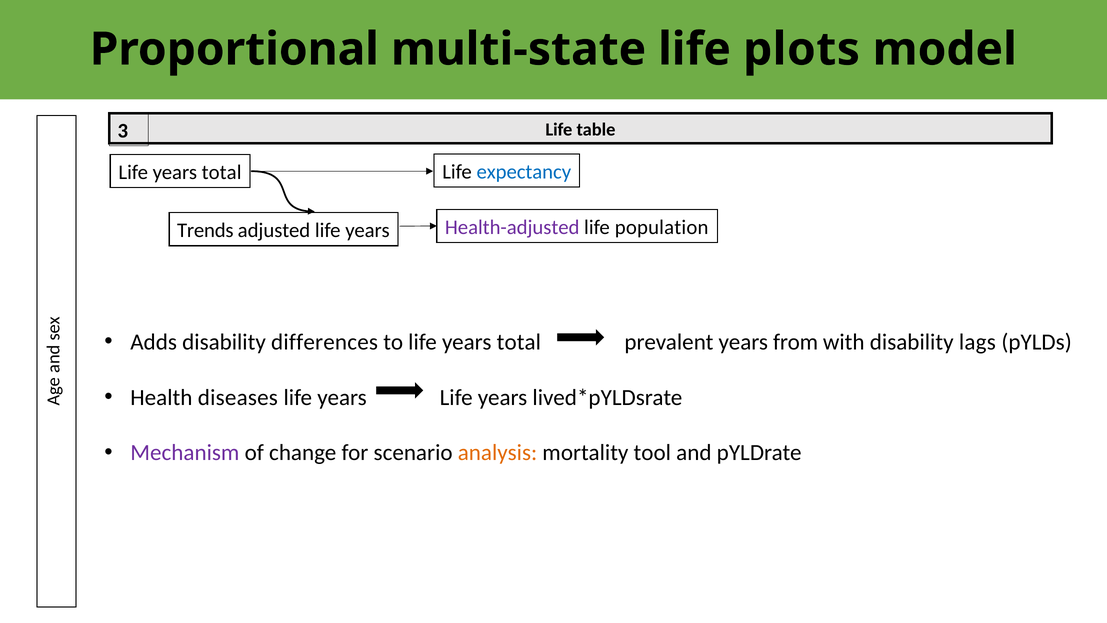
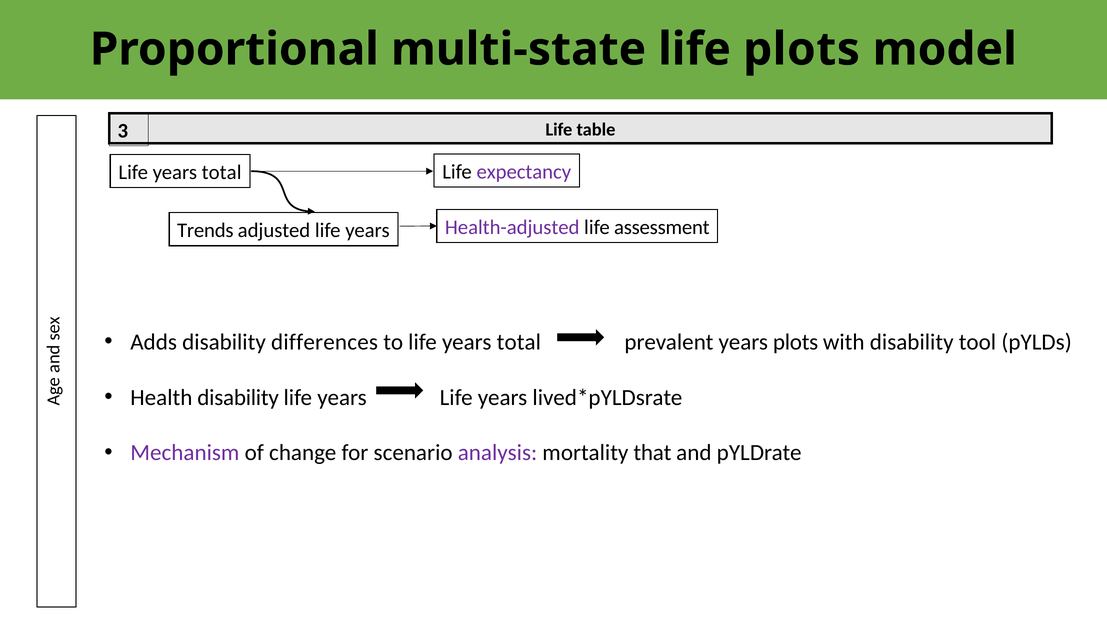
expectancy colour: blue -> purple
population: population -> assessment
years from: from -> plots
lags: lags -> tool
Health diseases: diseases -> disability
analysis colour: orange -> purple
tool: tool -> that
